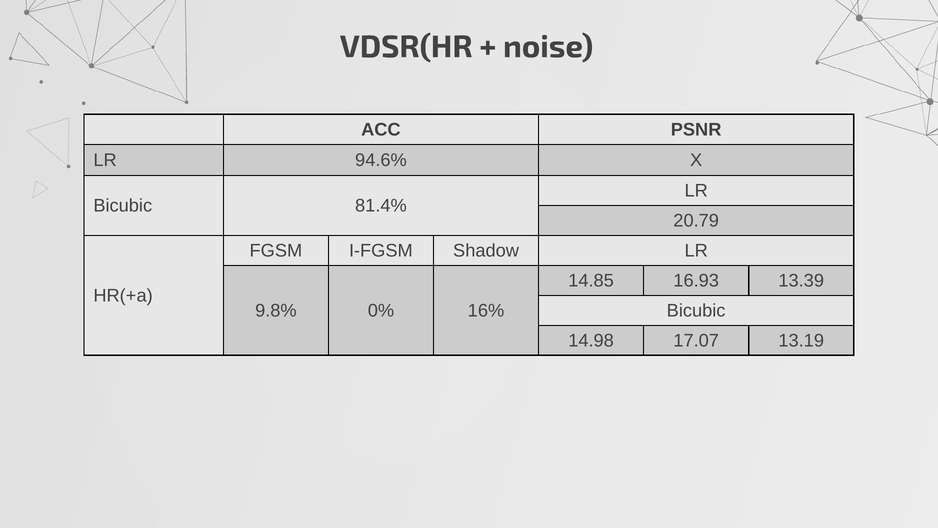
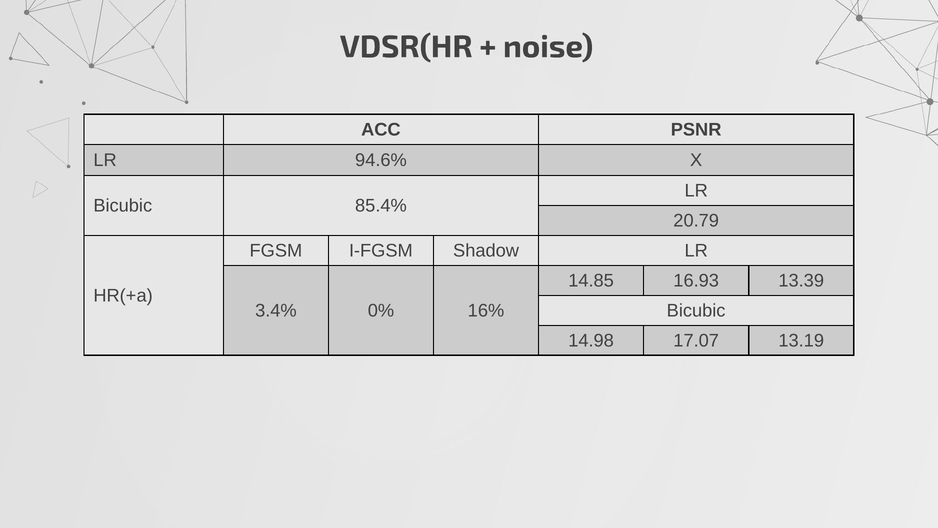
81.4%: 81.4% -> 85.4%
9.8%: 9.8% -> 3.4%
